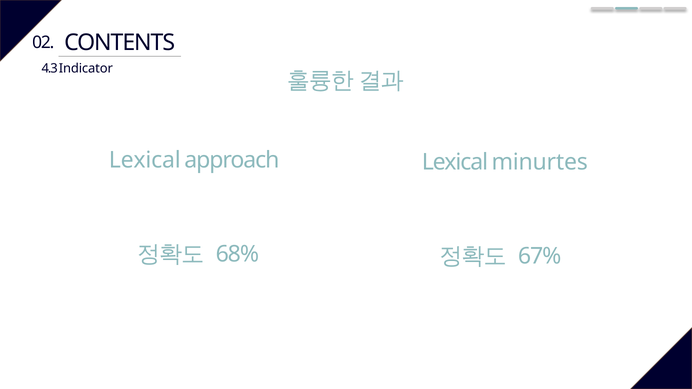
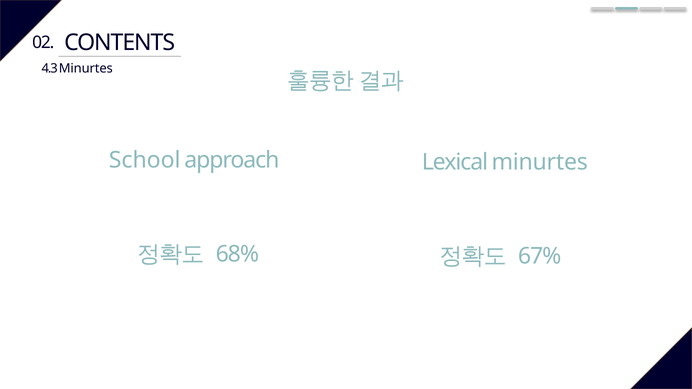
4.3 Indicator: Indicator -> Minurtes
Lexical at (145, 160): Lexical -> School
